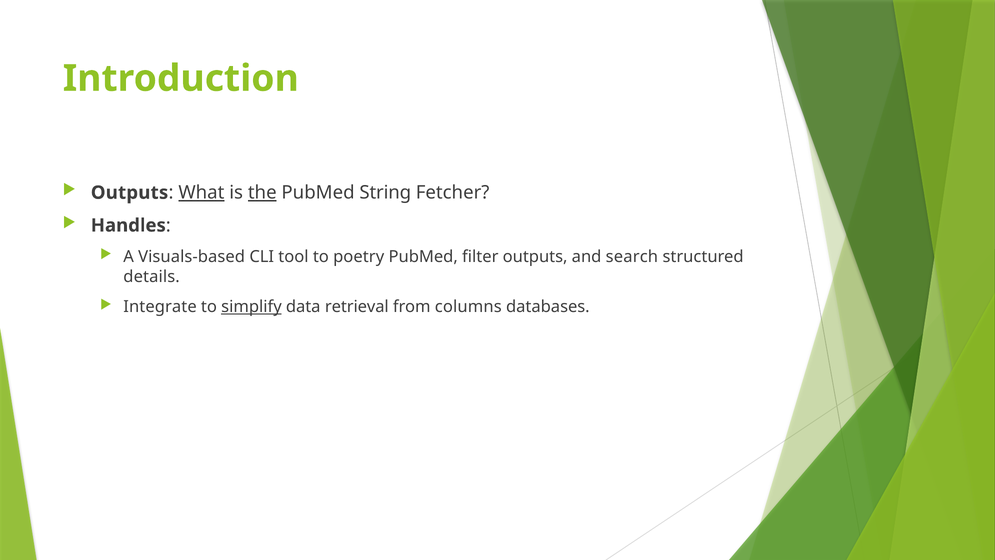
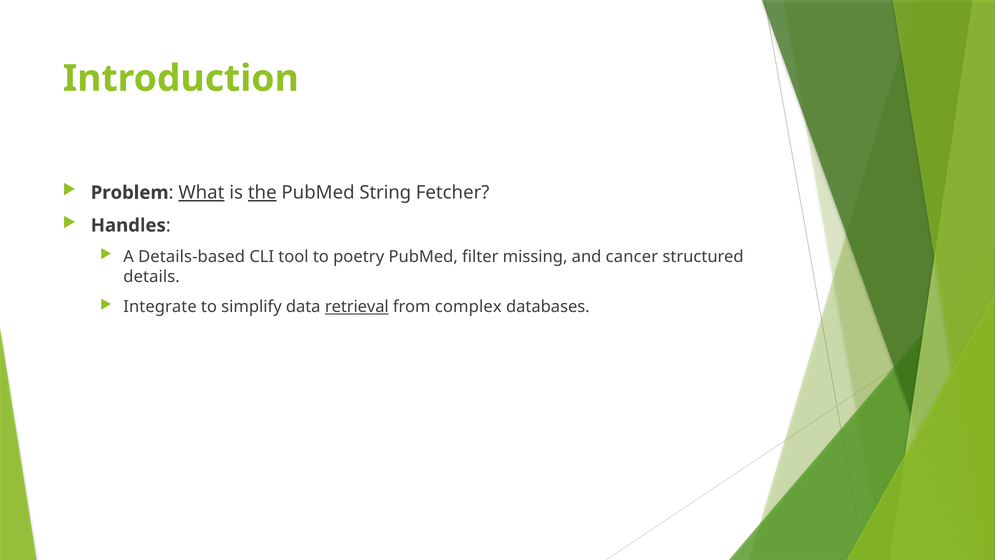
Outputs at (130, 193): Outputs -> Problem
Visuals-based: Visuals-based -> Details-based
filter outputs: outputs -> missing
search: search -> cancer
simplify underline: present -> none
retrieval underline: none -> present
columns: columns -> complex
